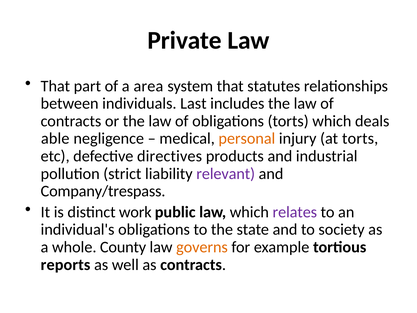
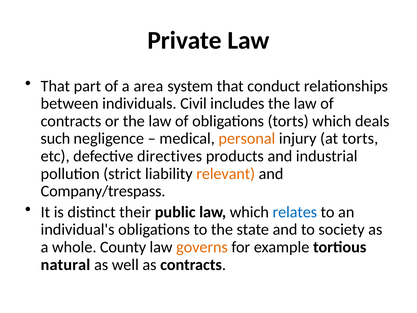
statutes: statutes -> conduct
Last: Last -> Civil
able: able -> such
relevant colour: purple -> orange
work: work -> their
relates colour: purple -> blue
reports: reports -> natural
